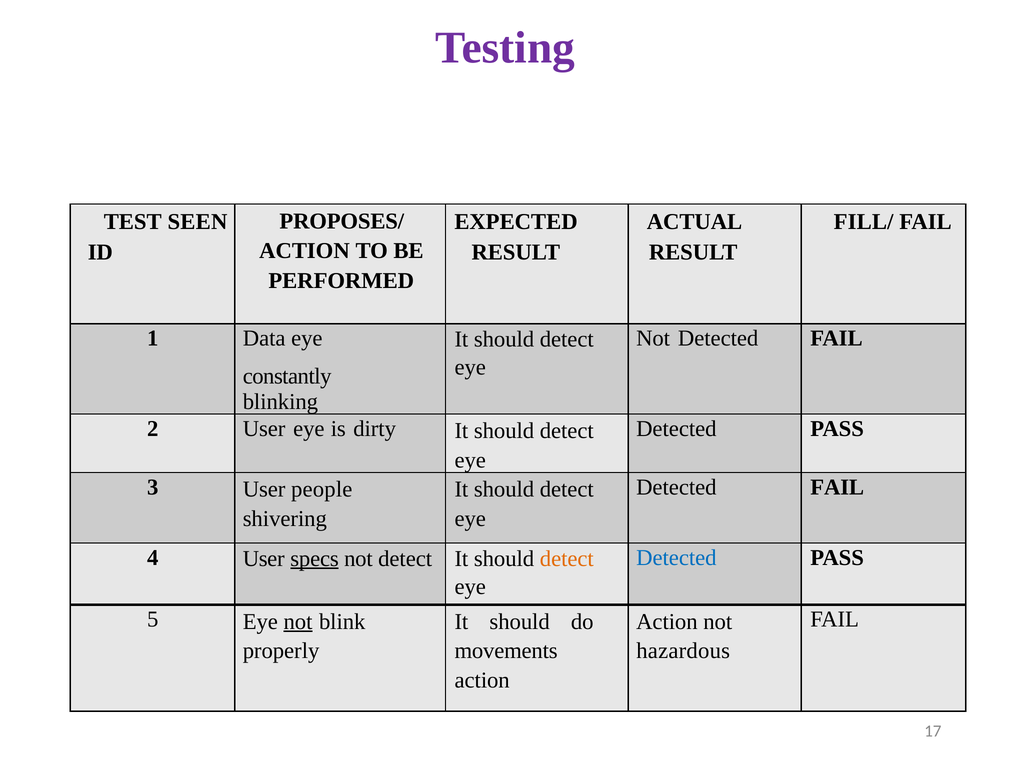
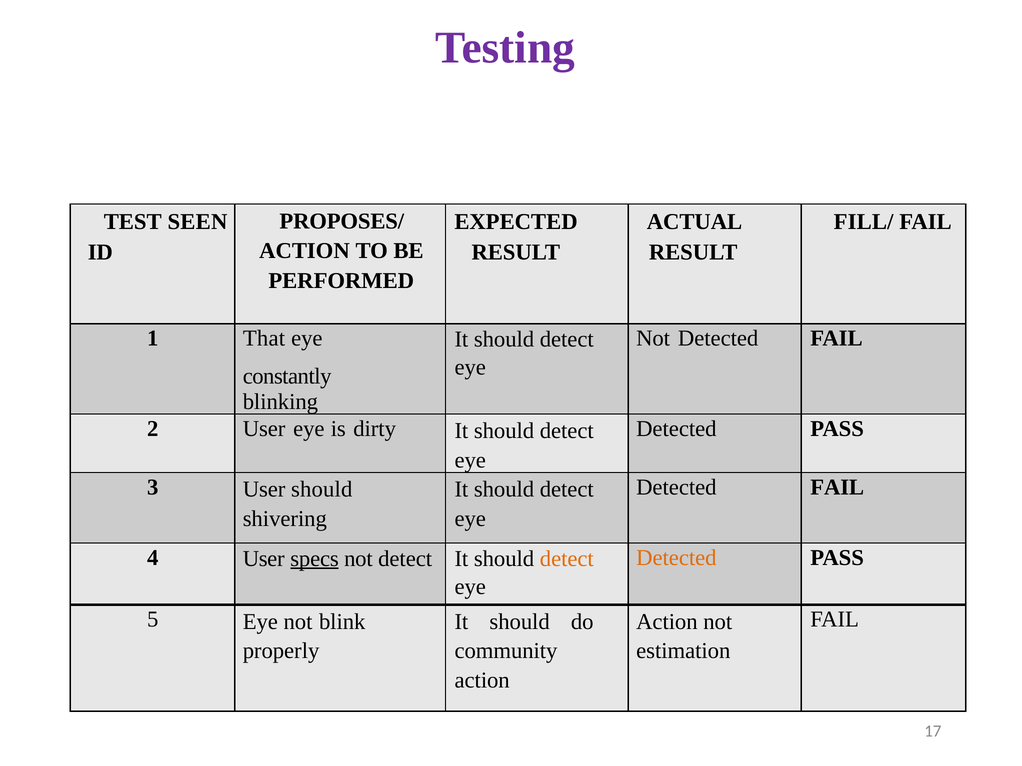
Data: Data -> That
User people: people -> should
Detected at (676, 558) colour: blue -> orange
not at (298, 622) underline: present -> none
movements: movements -> community
hazardous: hazardous -> estimation
